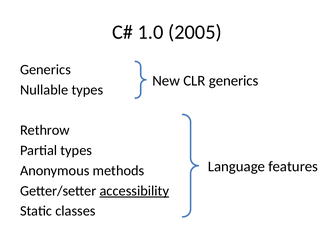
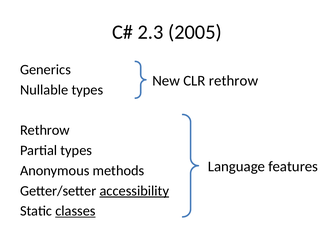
1.0: 1.0 -> 2.3
CLR generics: generics -> rethrow
classes underline: none -> present
